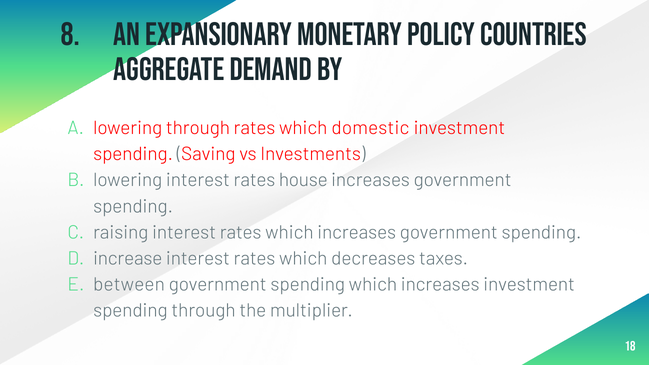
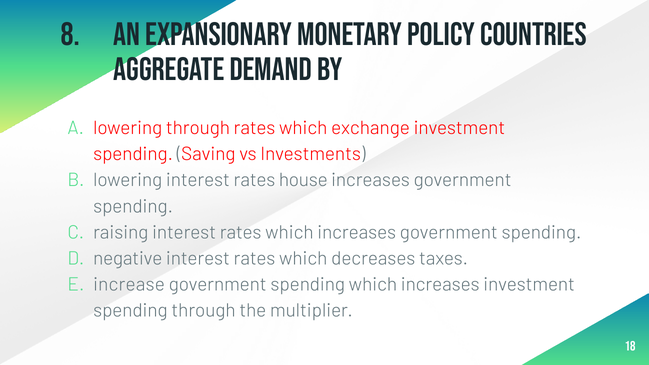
domestic: domestic -> exchange
increase: increase -> negative
between: between -> increase
